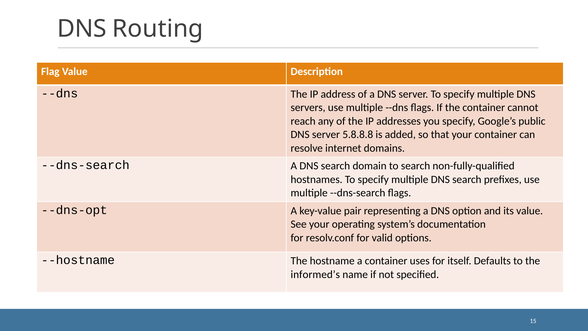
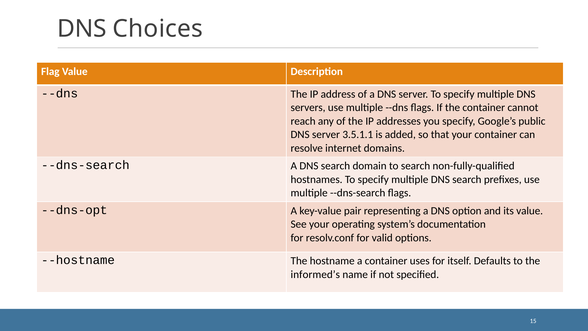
Routing: Routing -> Choices
5.8.8.8: 5.8.8.8 -> 3.5.1.1
